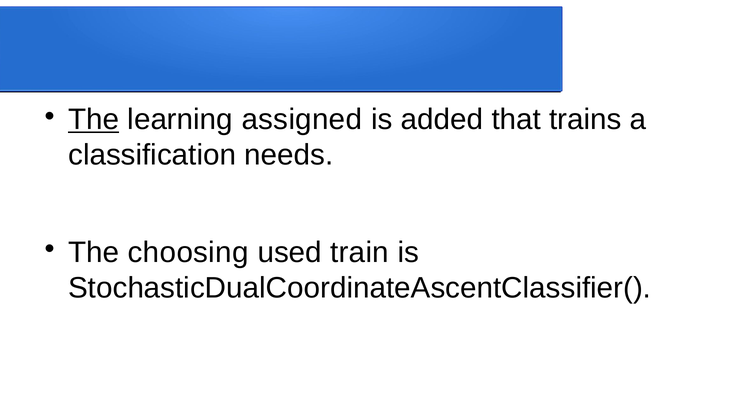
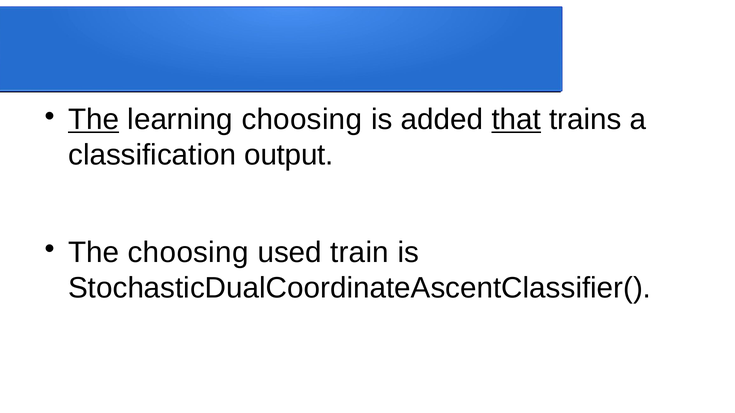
learning assigned: assigned -> choosing
that underline: none -> present
needs: needs -> output
